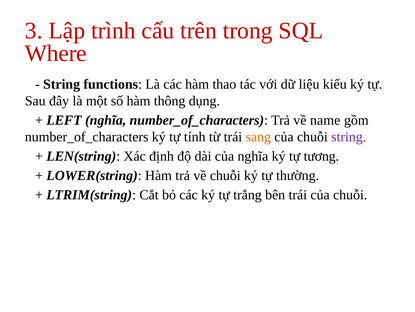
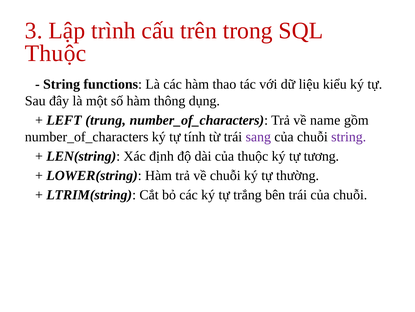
Where at (56, 53): Where -> Thuộc
LEFT nghĩa: nghĩa -> trung
sang colour: orange -> purple
của nghĩa: nghĩa -> thuộc
